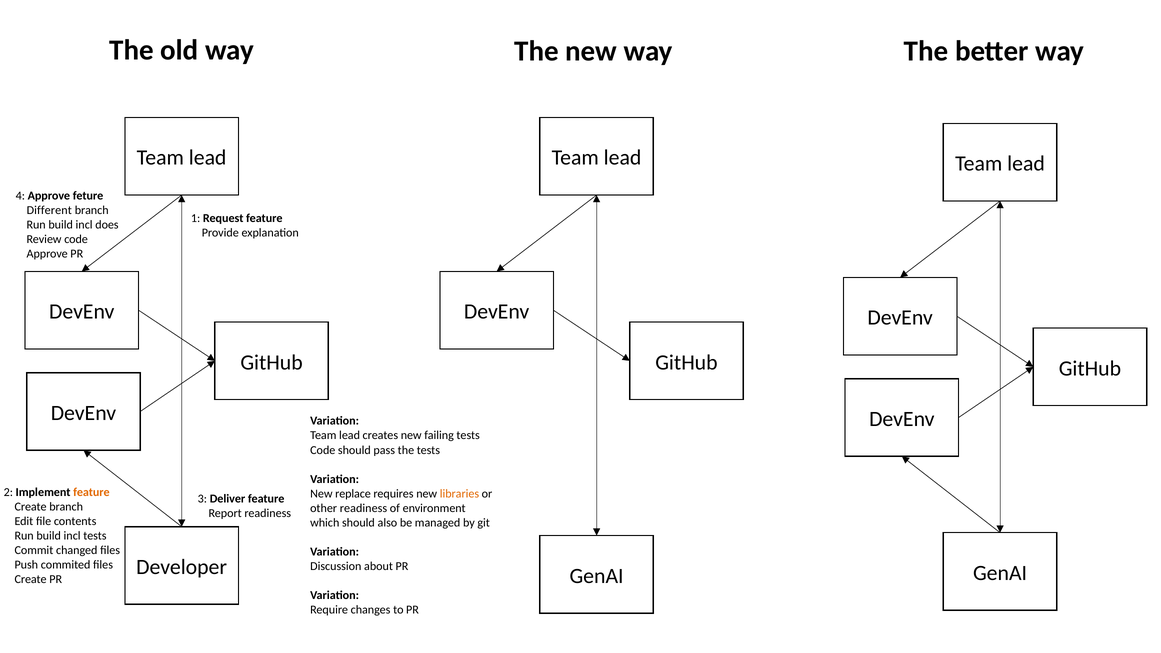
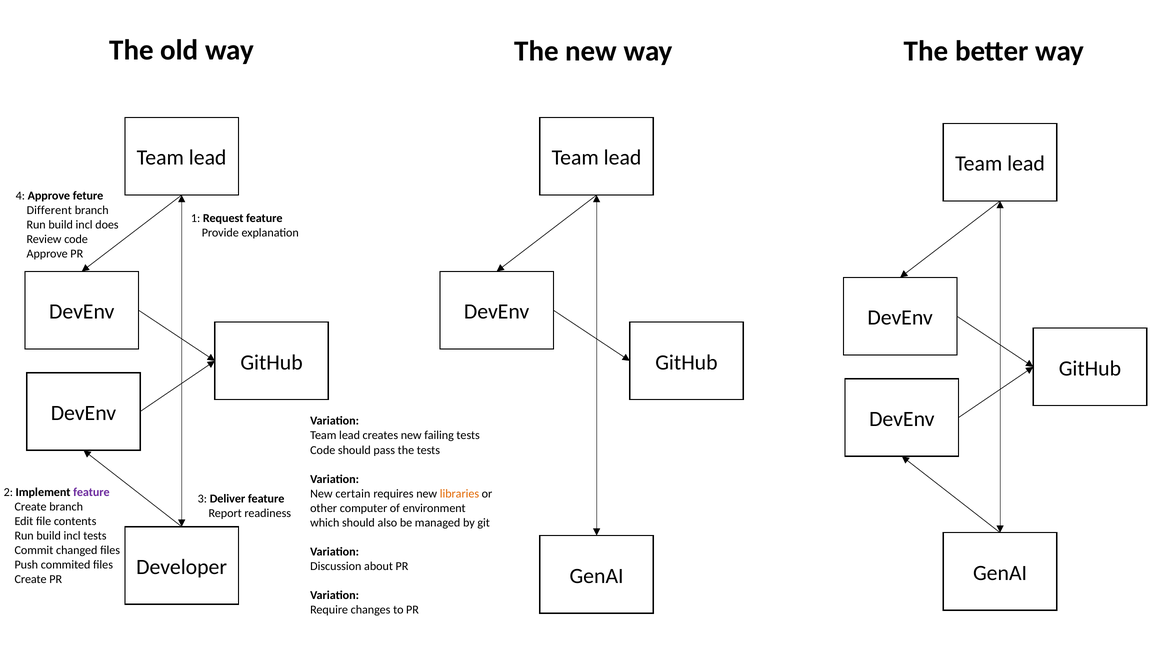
feature at (91, 492) colour: orange -> purple
replace: replace -> certain
other readiness: readiness -> computer
